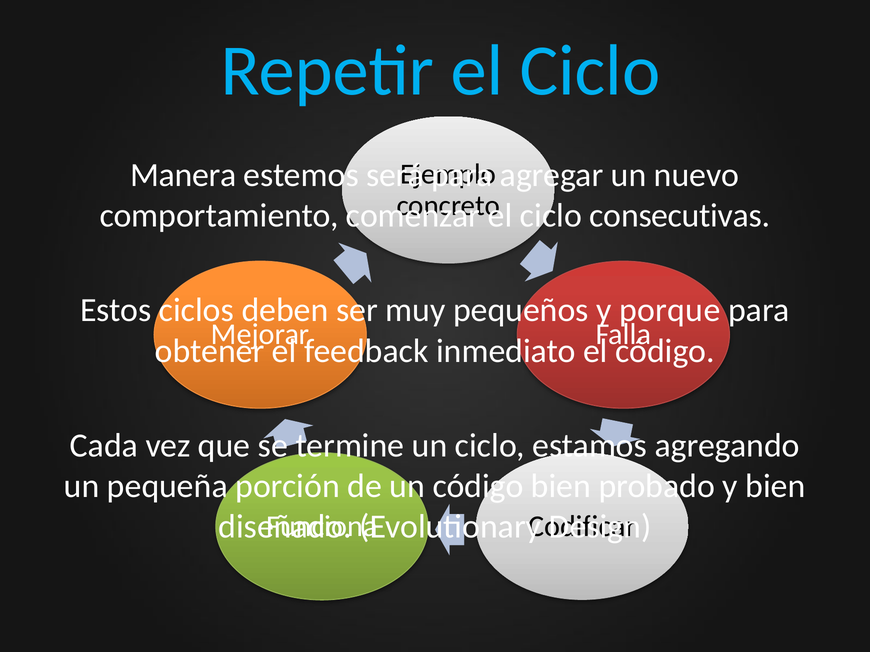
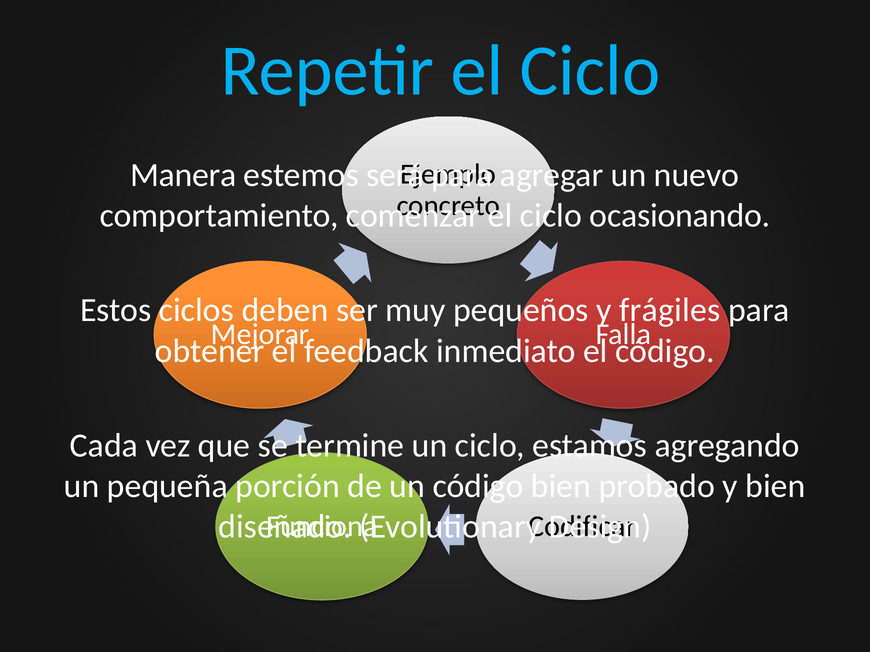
consecutivas: consecutivas -> ocasionando
porque: porque -> frágiles
